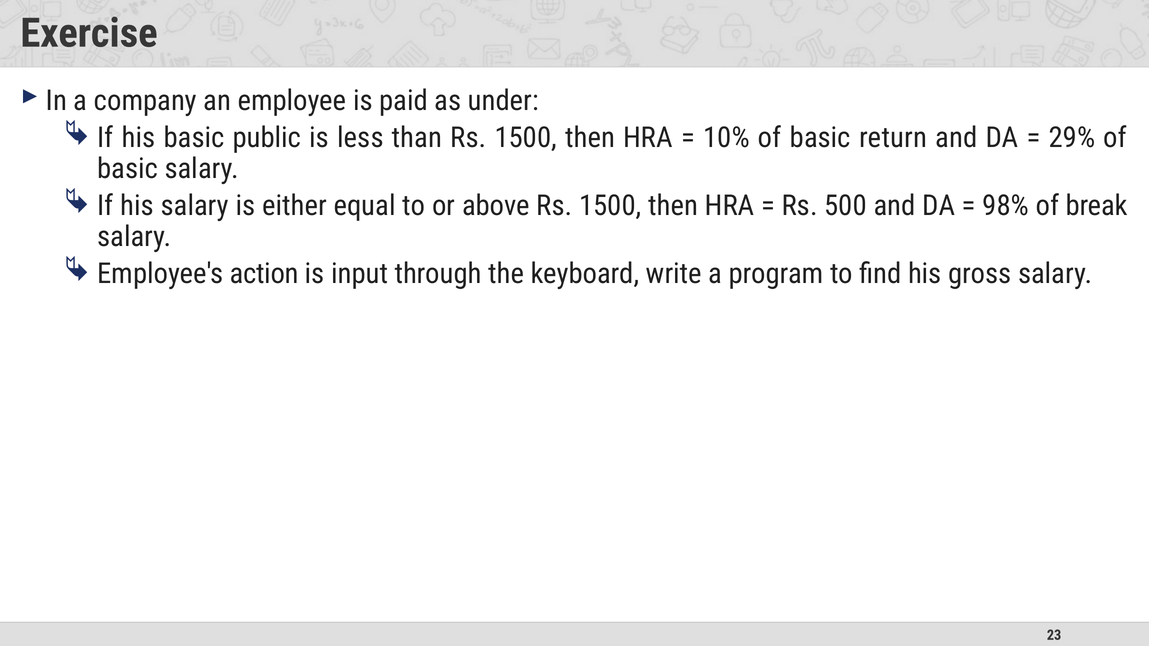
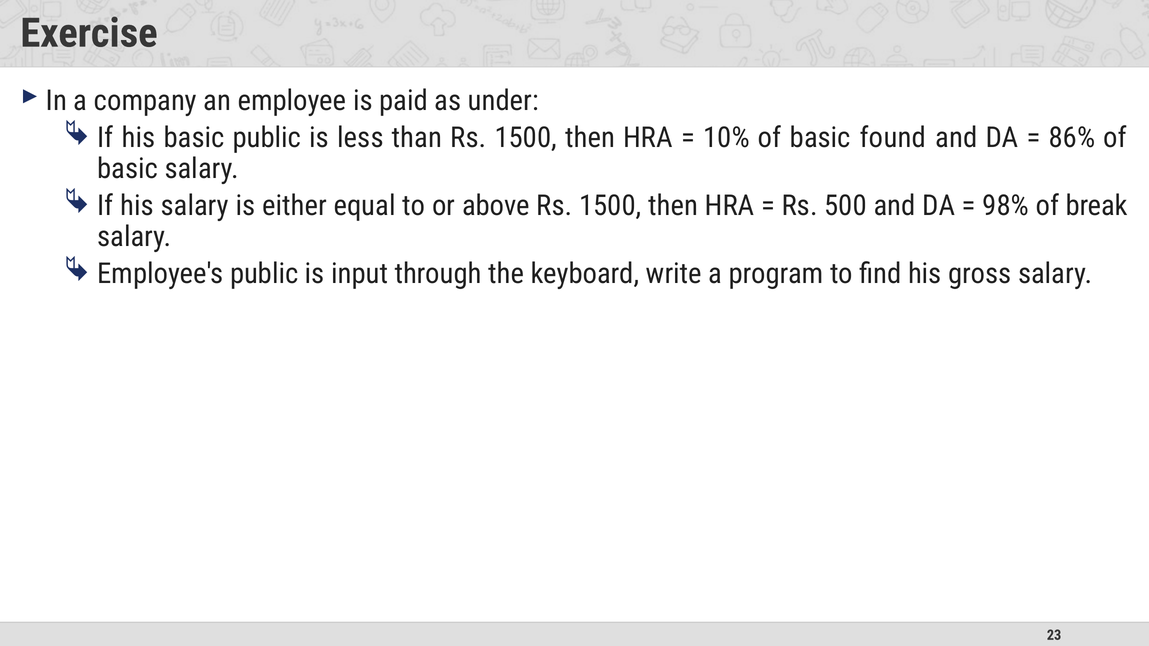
return: return -> found
29%: 29% -> 86%
Employee's action: action -> public
